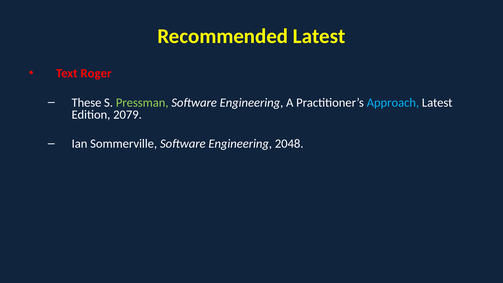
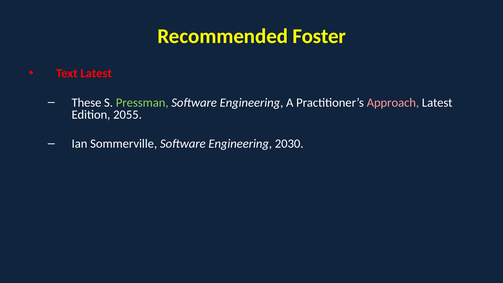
Recommended Latest: Latest -> Foster
Text Roger: Roger -> Latest
Approach colour: light blue -> pink
2079: 2079 -> 2055
2048: 2048 -> 2030
